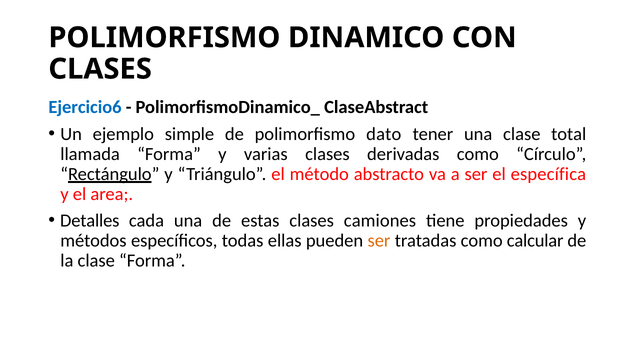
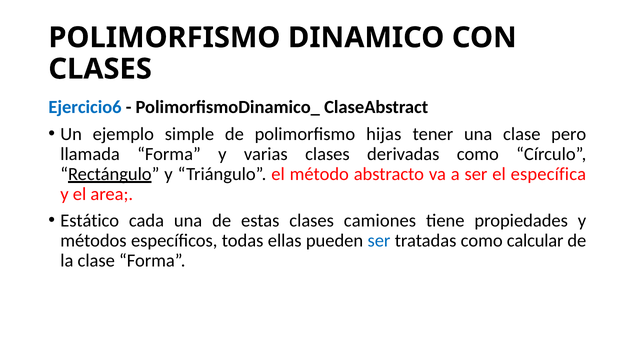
dato: dato -> hijas
total: total -> pero
Detalles: Detalles -> Estático
ser at (379, 241) colour: orange -> blue
